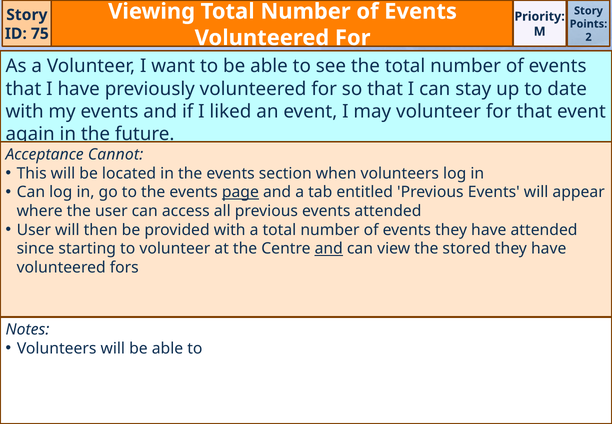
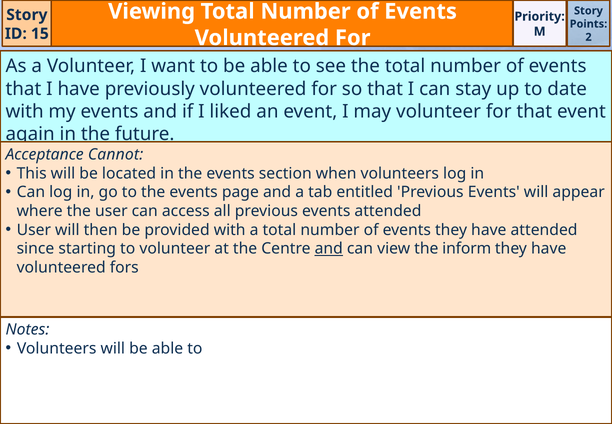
75: 75 -> 15
page underline: present -> none
stored: stored -> inform
